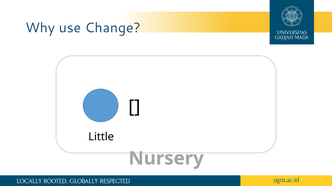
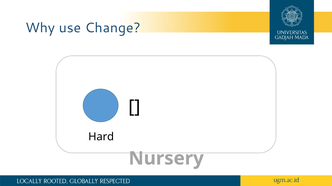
Little: Little -> Hard
